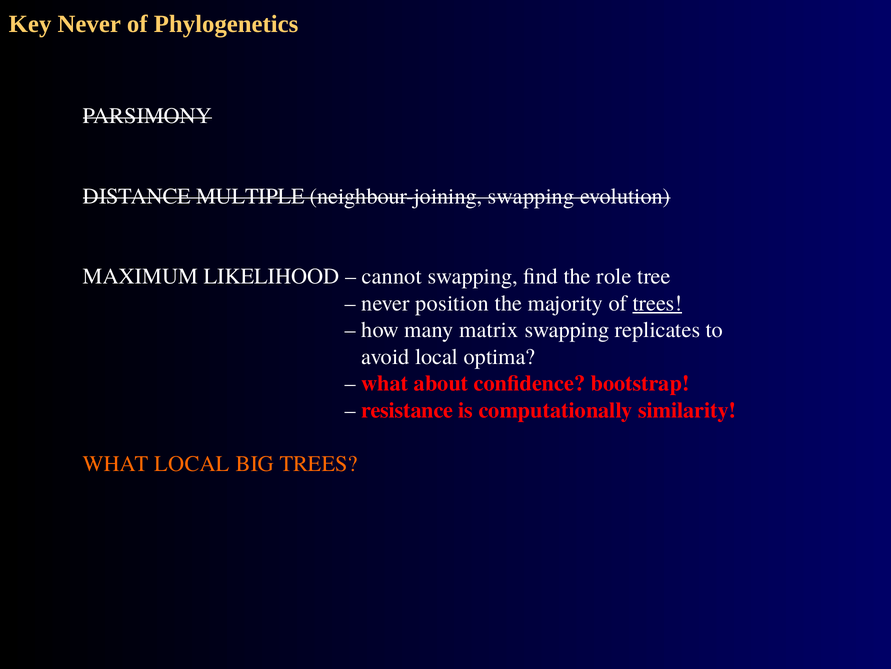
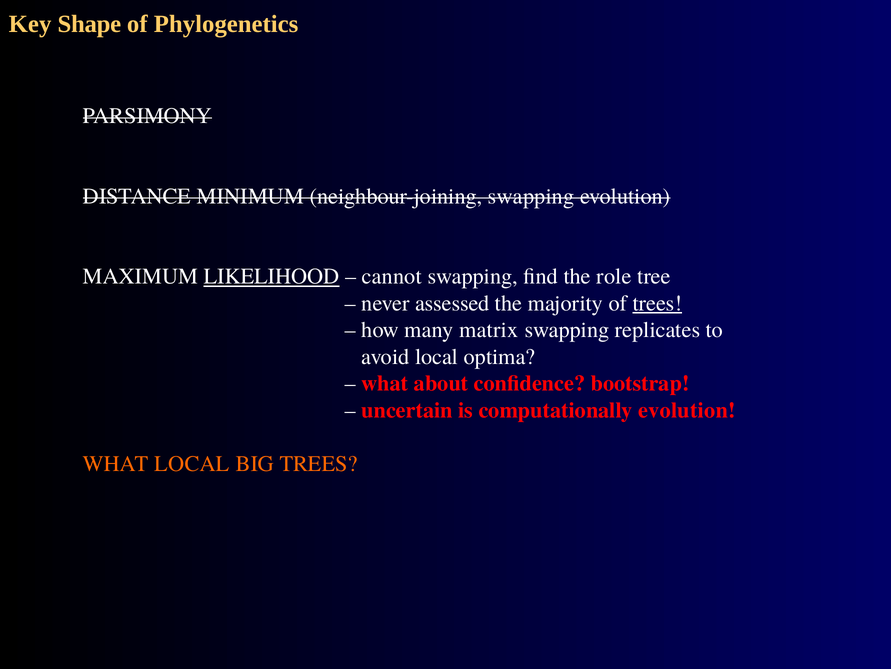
Key Never: Never -> Shape
MULTIPLE: MULTIPLE -> MINIMUM
LIKELIHOOD underline: none -> present
position: position -> assessed
resistance: resistance -> uncertain
computationally similarity: similarity -> evolution
